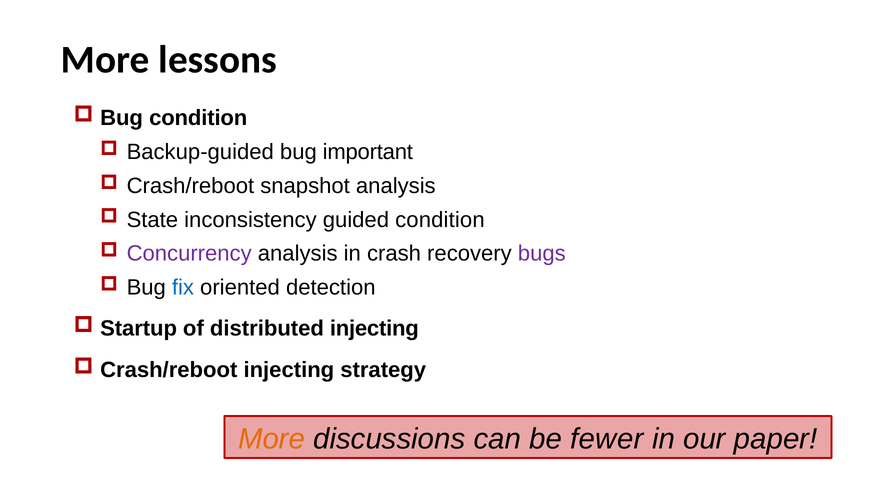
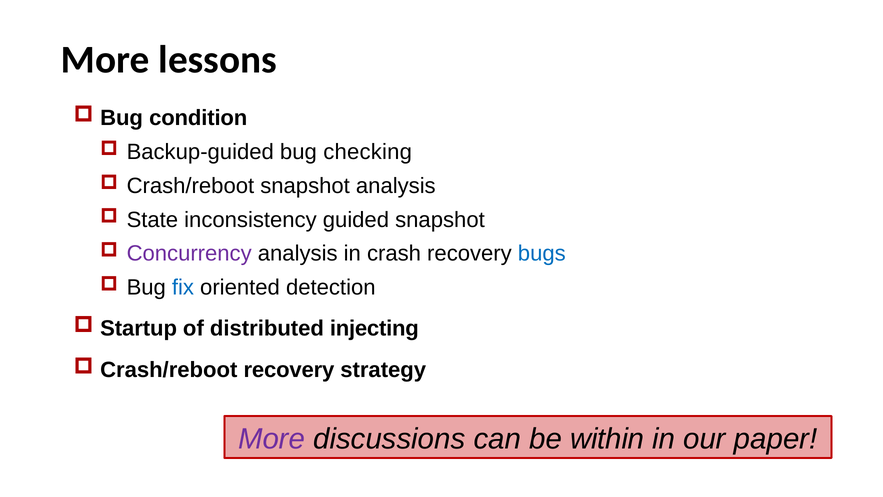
important: important -> checking
guided condition: condition -> snapshot
bugs colour: purple -> blue
Crash/reboot injecting: injecting -> recovery
More at (272, 439) colour: orange -> purple
fewer: fewer -> within
